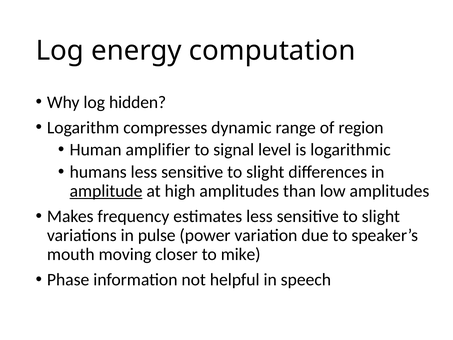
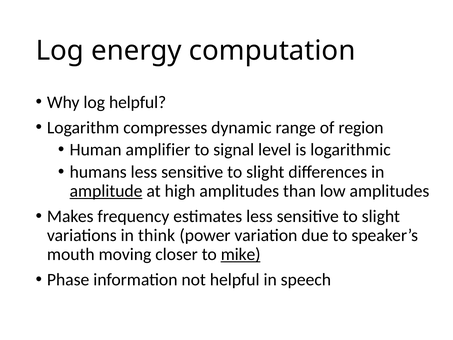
log hidden: hidden -> helpful
pulse: pulse -> think
mike underline: none -> present
